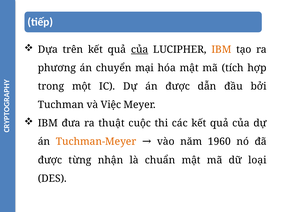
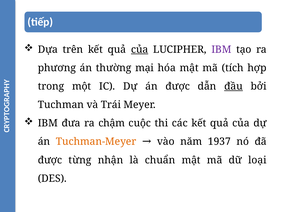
IBM at (221, 49) colour: orange -> purple
chuyển: chuyển -> thường
đầu underline: none -> present
Việc: Việc -> Trái
thuật: thuật -> chậm
1960: 1960 -> 1937
